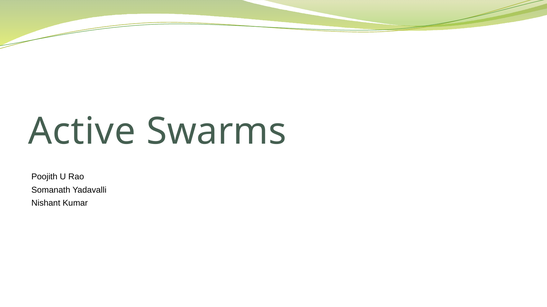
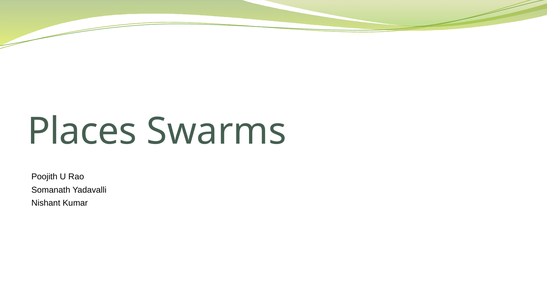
Active: Active -> Places
